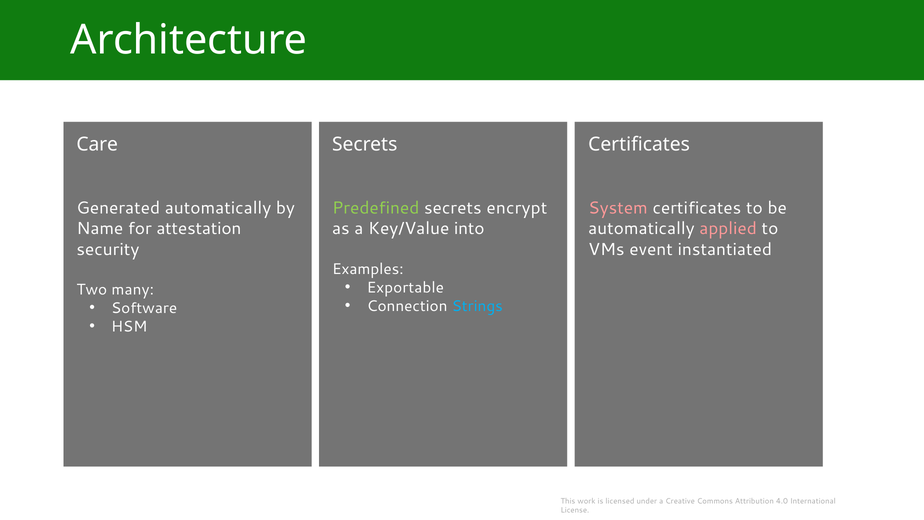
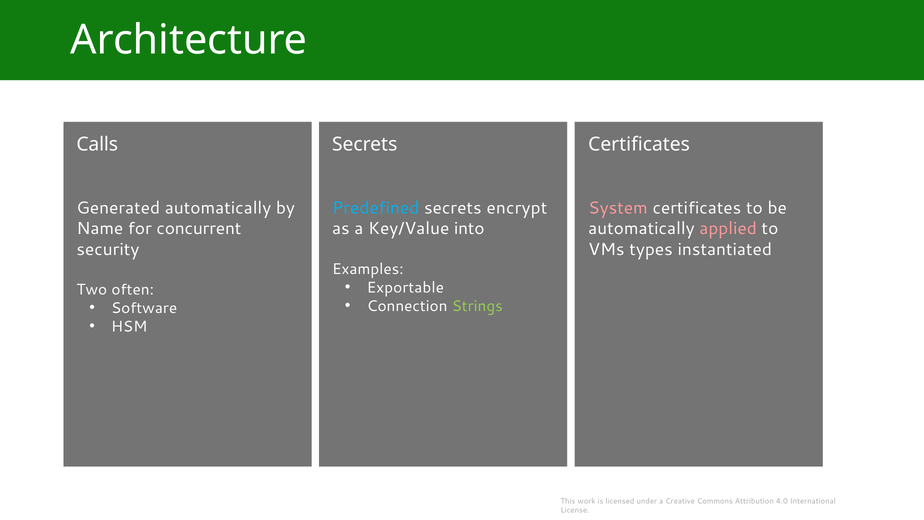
Care: Care -> Calls
Predefined colour: light green -> light blue
attestation: attestation -> concurrent
event: event -> types
many: many -> often
Strings colour: light blue -> light green
